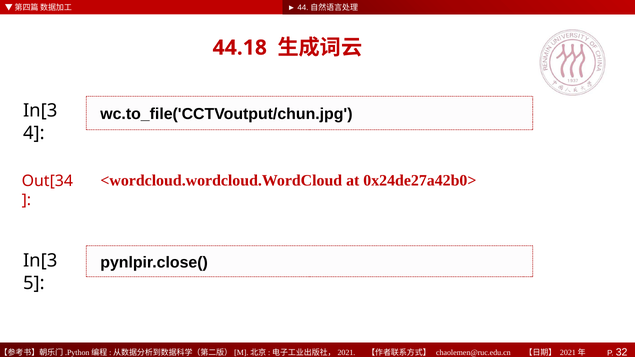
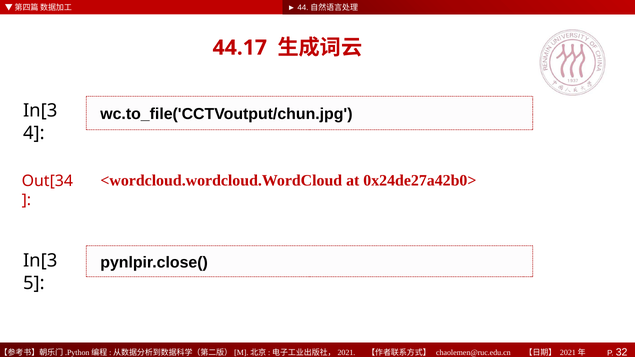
44.18: 44.18 -> 44.17
